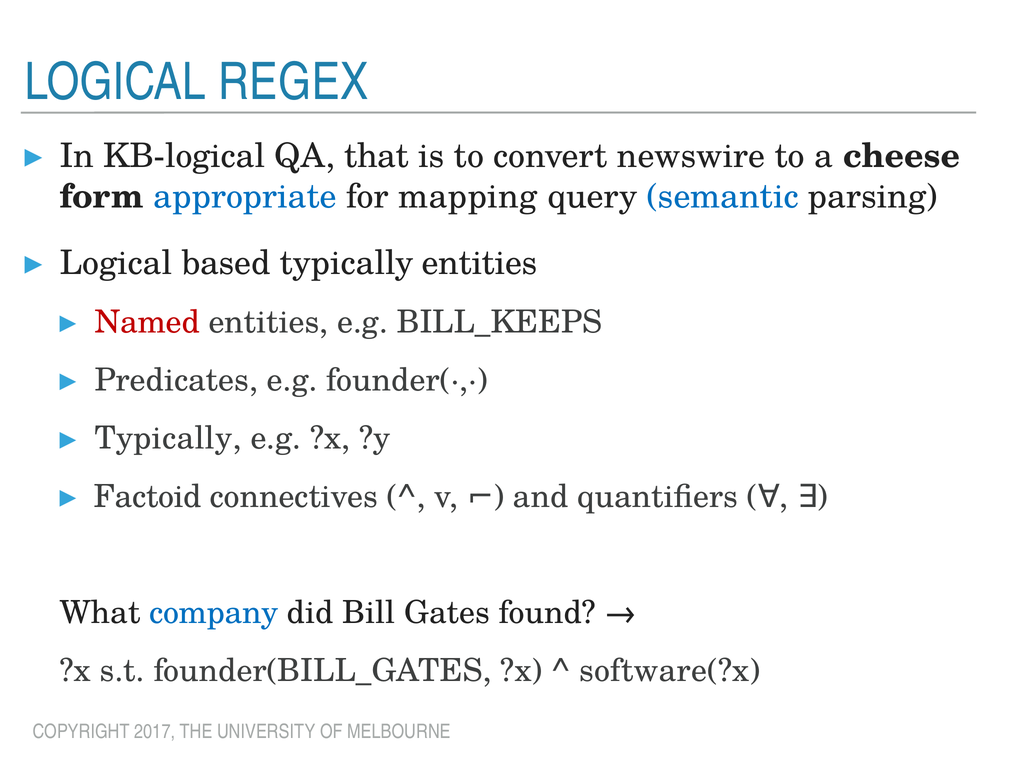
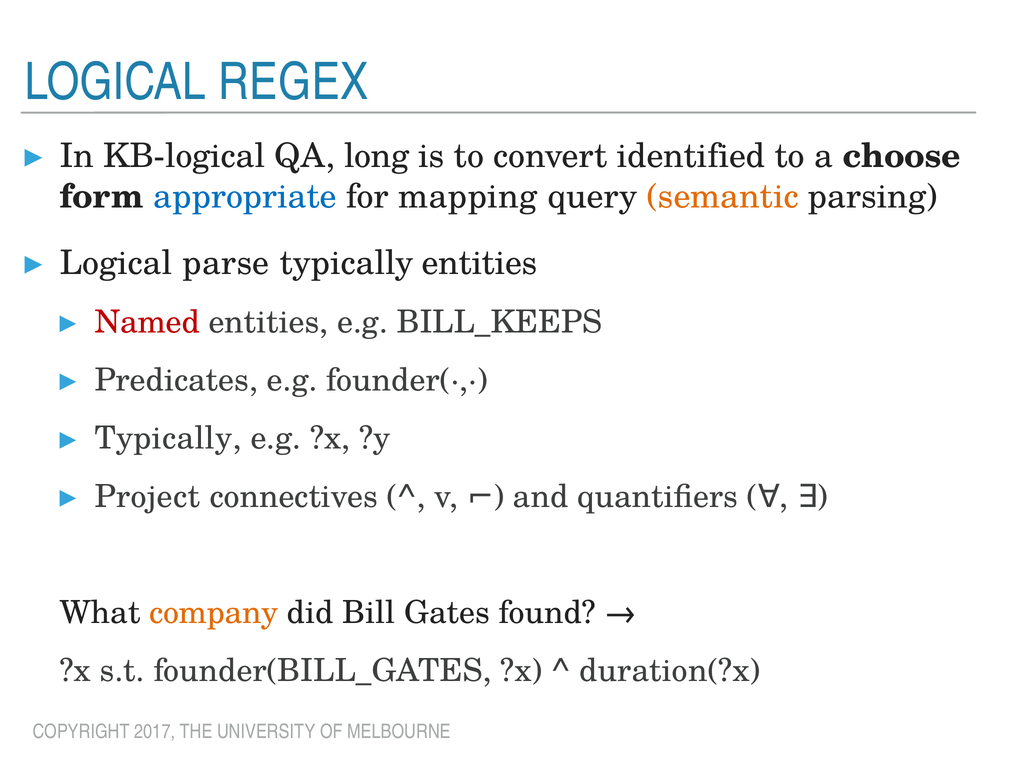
that: that -> long
newswire: newswire -> identified
cheese: cheese -> choose
semantic colour: blue -> orange
based: based -> parse
Factoid: Factoid -> Project
company colour: blue -> orange
software(?x: software(?x -> duration(?x
